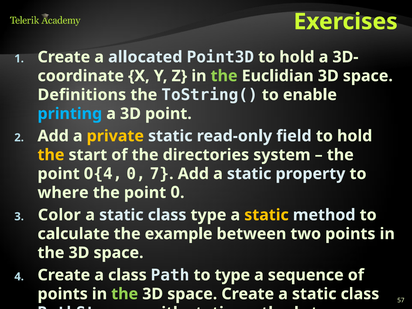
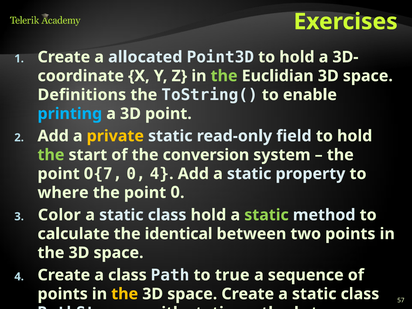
the at (51, 155) colour: yellow -> light green
directories: directories -> conversion
O{4: O{4 -> O{7
0 7: 7 -> 4
class type: type -> hold
static at (267, 215) colour: yellow -> light green
example: example -> identical
to type: type -> true
the at (125, 294) colour: light green -> yellow
